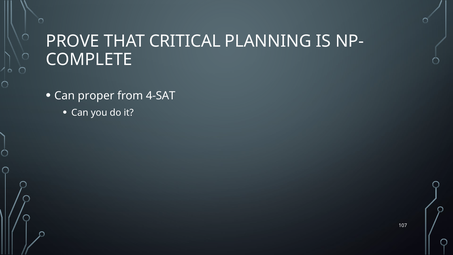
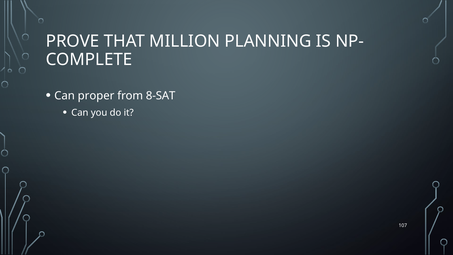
CRITICAL: CRITICAL -> MILLION
4-SAT: 4-SAT -> 8-SAT
